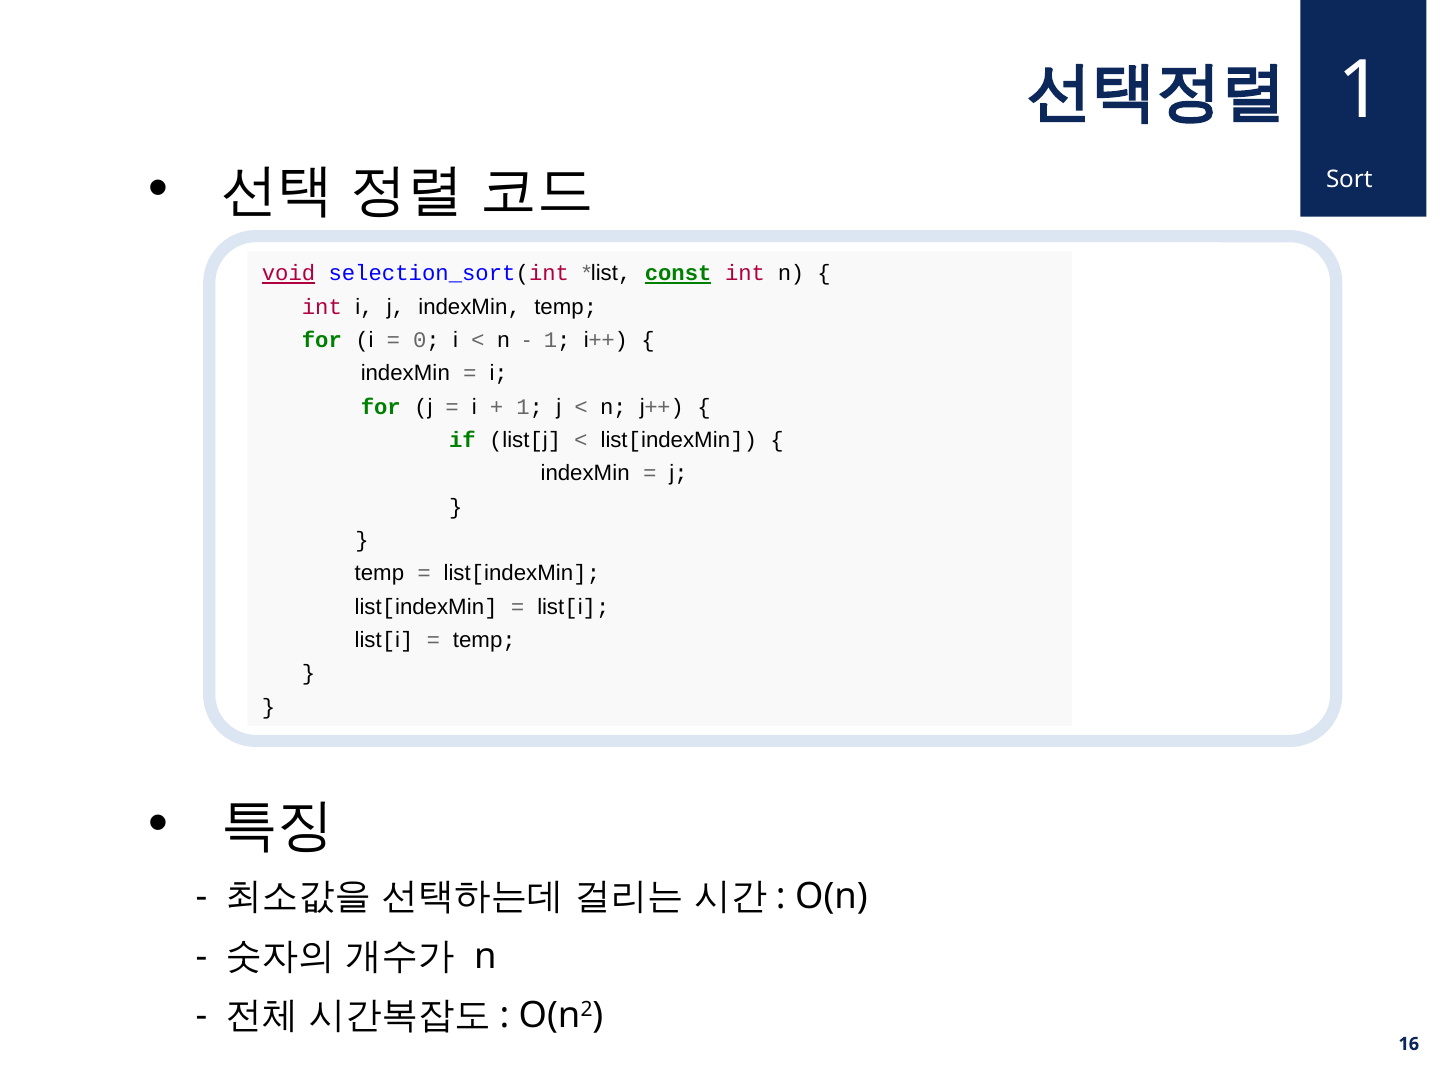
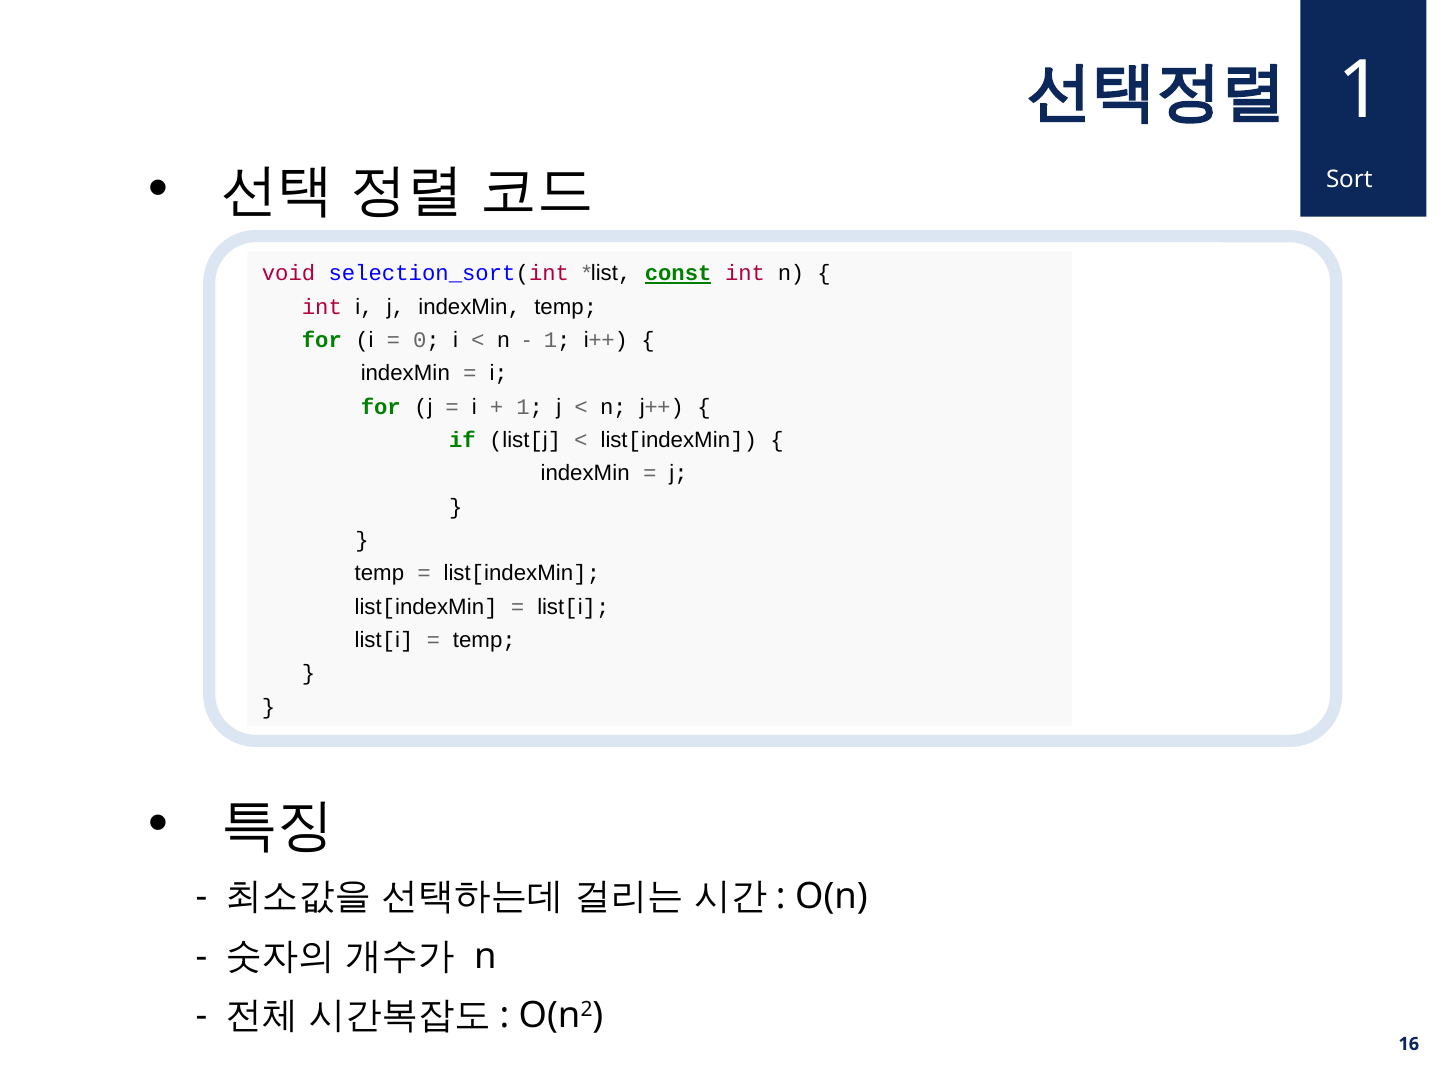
void underline: present -> none
